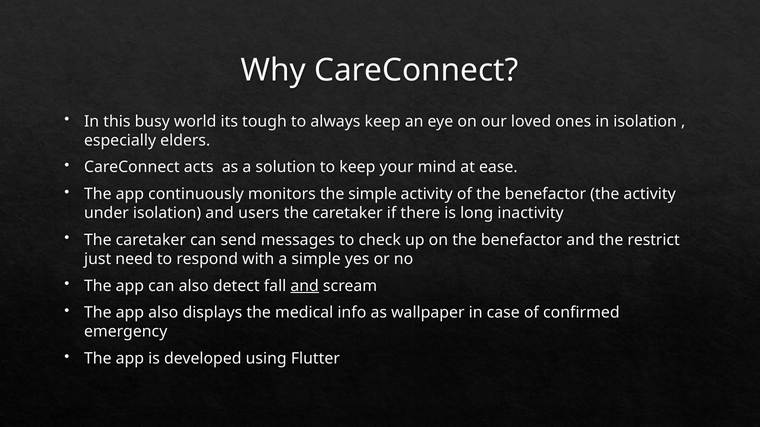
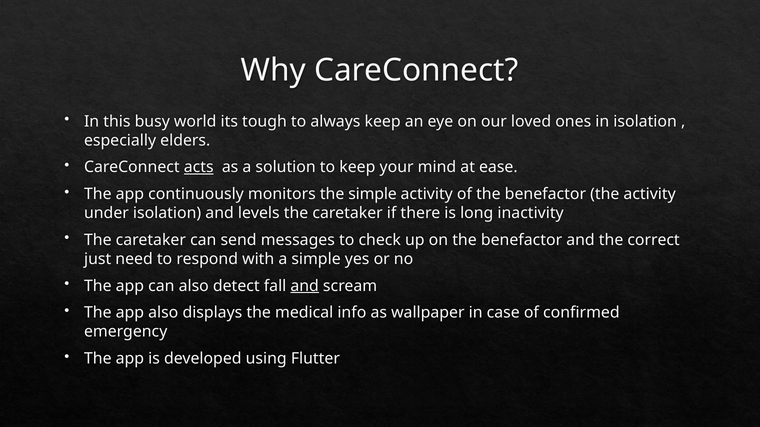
acts underline: none -> present
users: users -> levels
restrict: restrict -> correct
